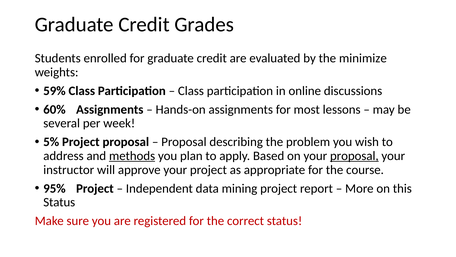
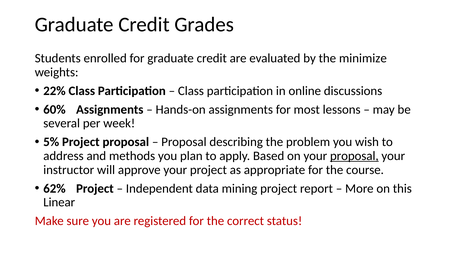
59%: 59% -> 22%
methods underline: present -> none
95%: 95% -> 62%
Status at (59, 202): Status -> Linear
